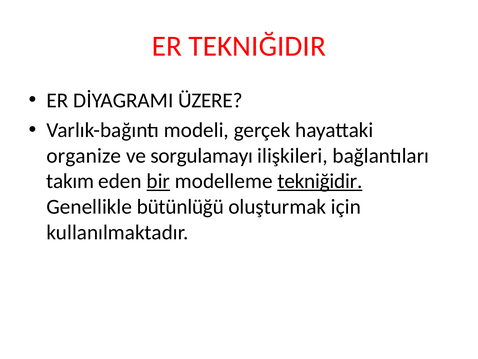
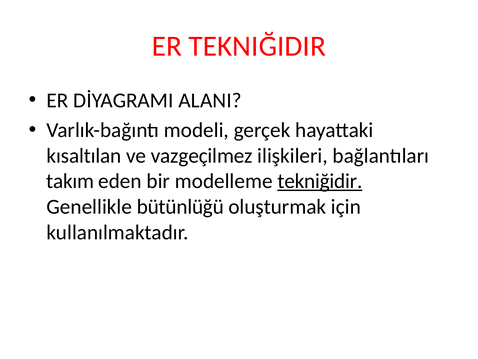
ÜZERE: ÜZERE -> ALANI
organize: organize -> kısaltılan
sorgulamayı: sorgulamayı -> vazgeçilmez
bir underline: present -> none
